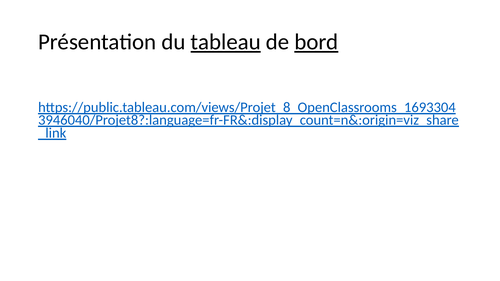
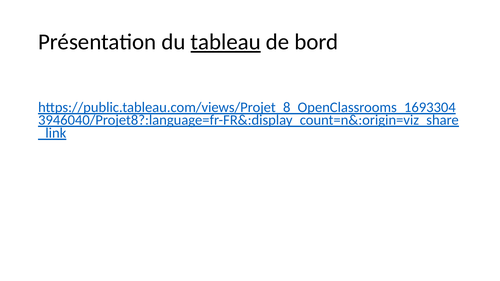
bord underline: present -> none
